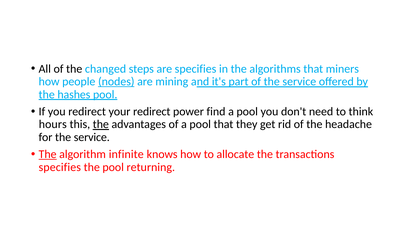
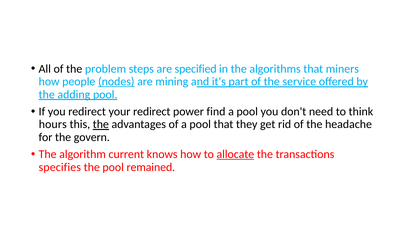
changed: changed -> problem
are specifies: specifies -> specified
hashes: hashes -> adding
for the service: service -> govern
The at (48, 154) underline: present -> none
infinite: infinite -> current
allocate underline: none -> present
returning: returning -> remained
